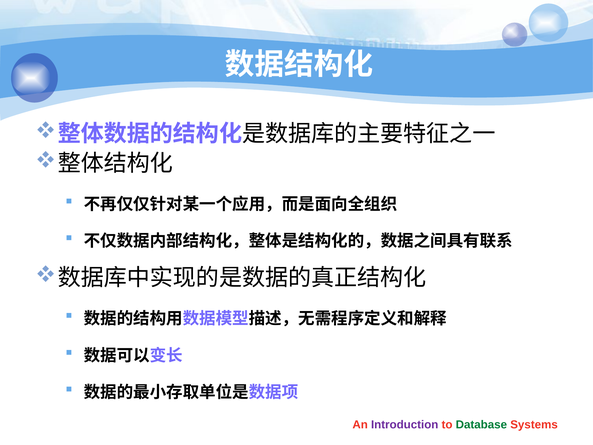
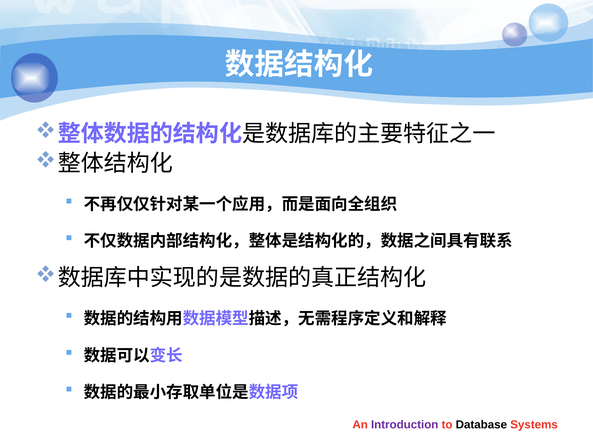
Database colour: green -> black
